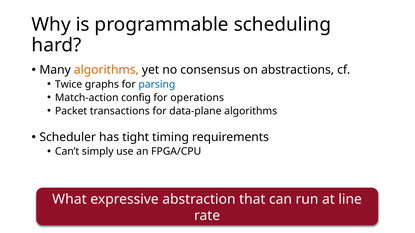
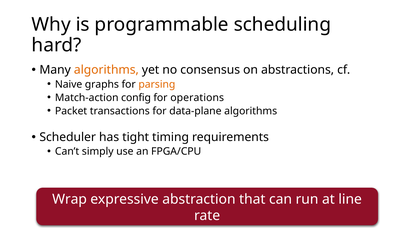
Twice: Twice -> Naive
parsing colour: blue -> orange
What: What -> Wrap
